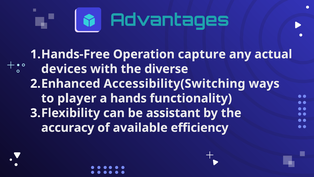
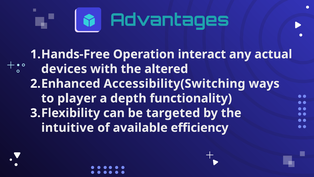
capture: capture -> interact
diverse: diverse -> altered
hands: hands -> depth
assistant: assistant -> targeted
accuracy: accuracy -> intuitive
